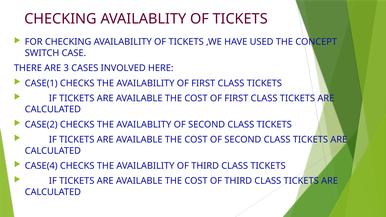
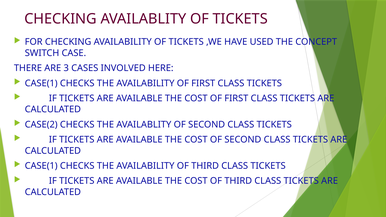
CASE(4 at (41, 166): CASE(4 -> CASE(1
